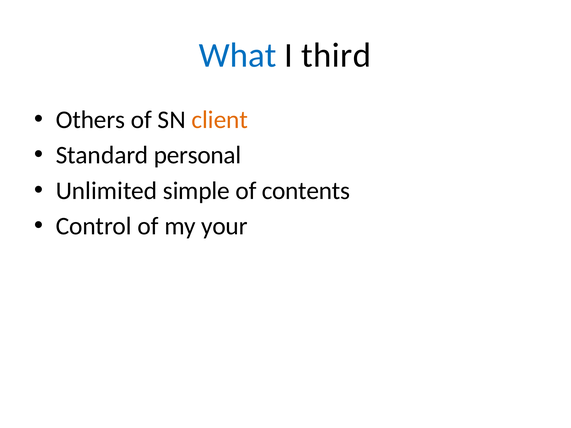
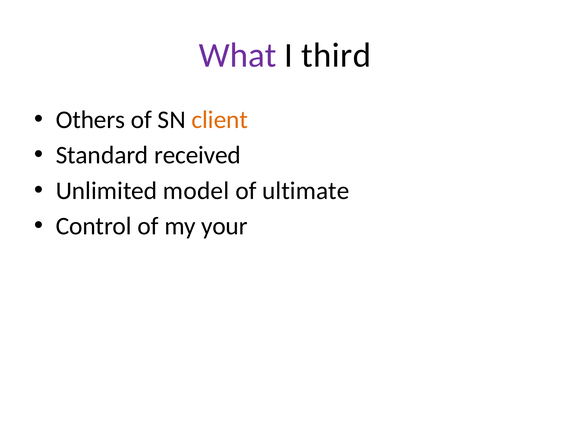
What colour: blue -> purple
personal: personal -> received
simple: simple -> model
contents: contents -> ultimate
